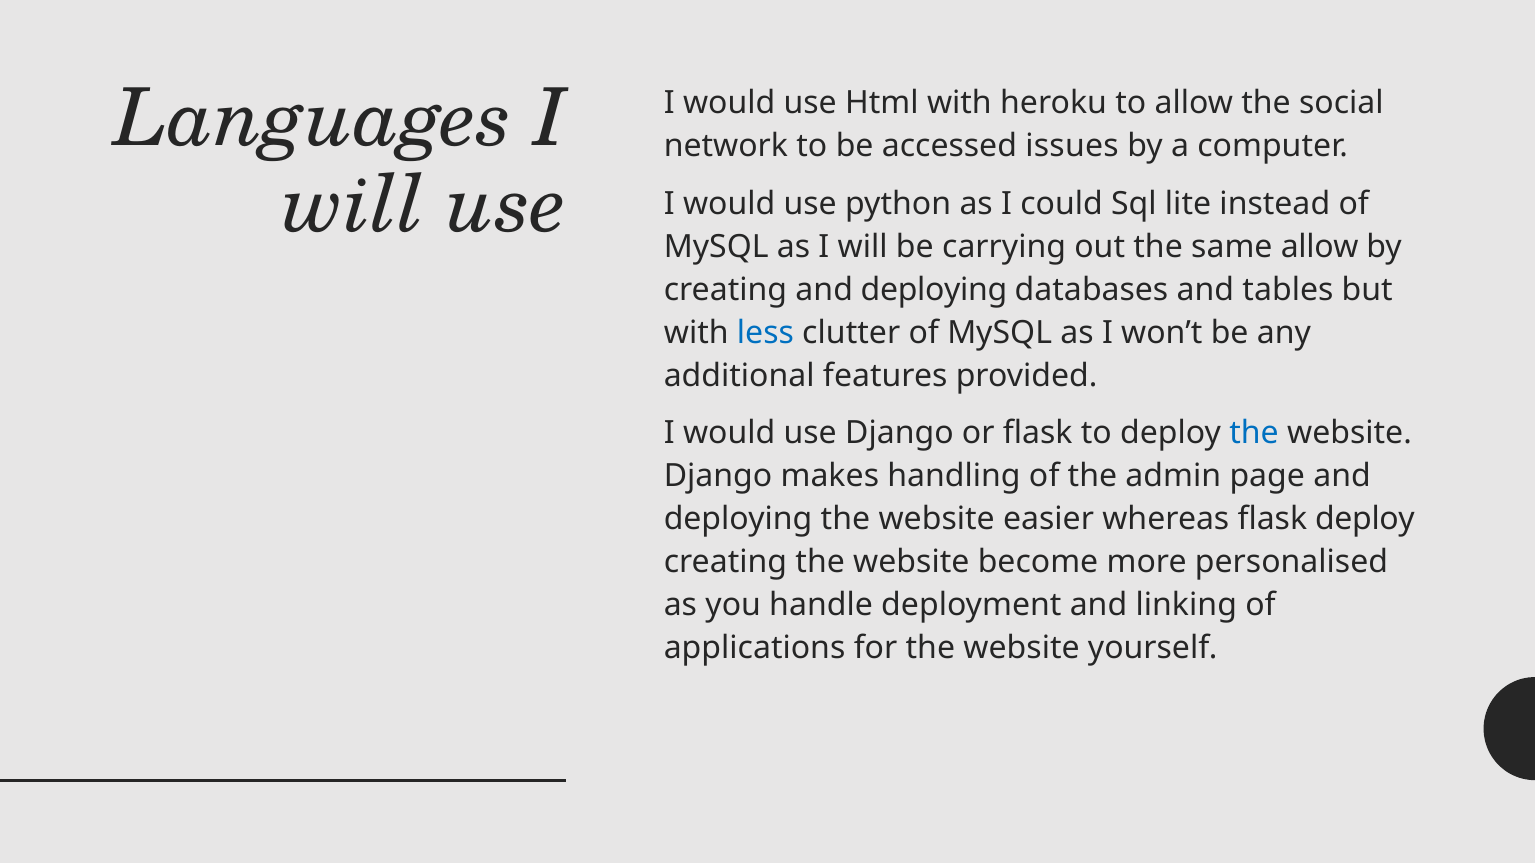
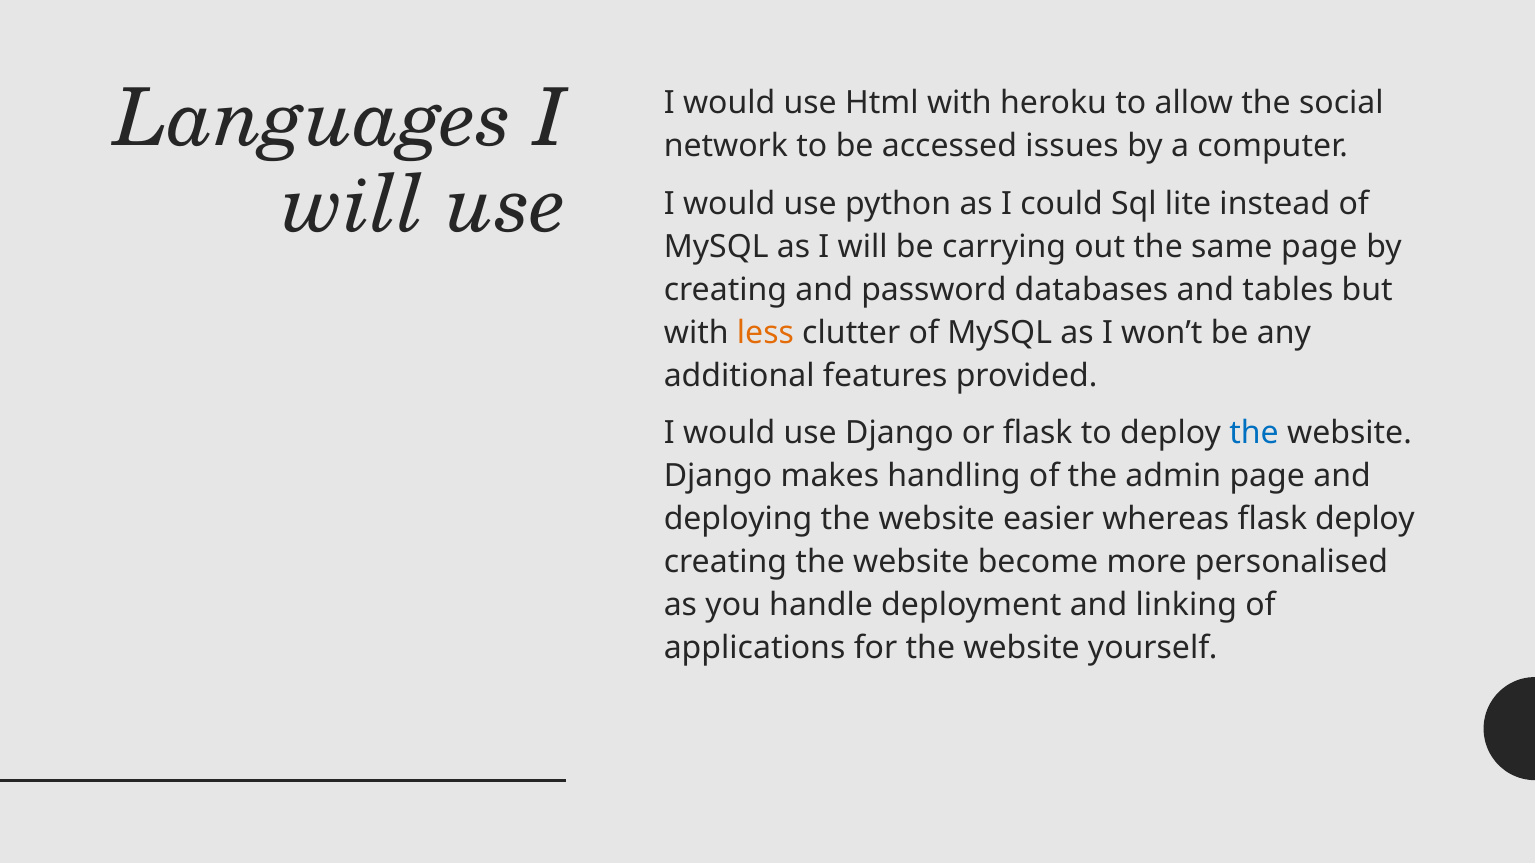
same allow: allow -> page
creating and deploying: deploying -> password
less colour: blue -> orange
